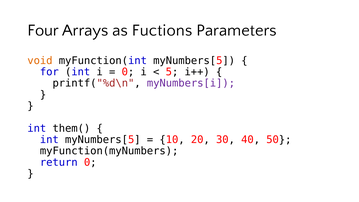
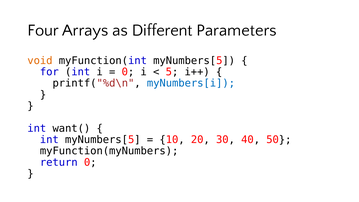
Fuctions: Fuctions -> Different
myNumbers[i colour: purple -> blue
them(: them( -> want(
